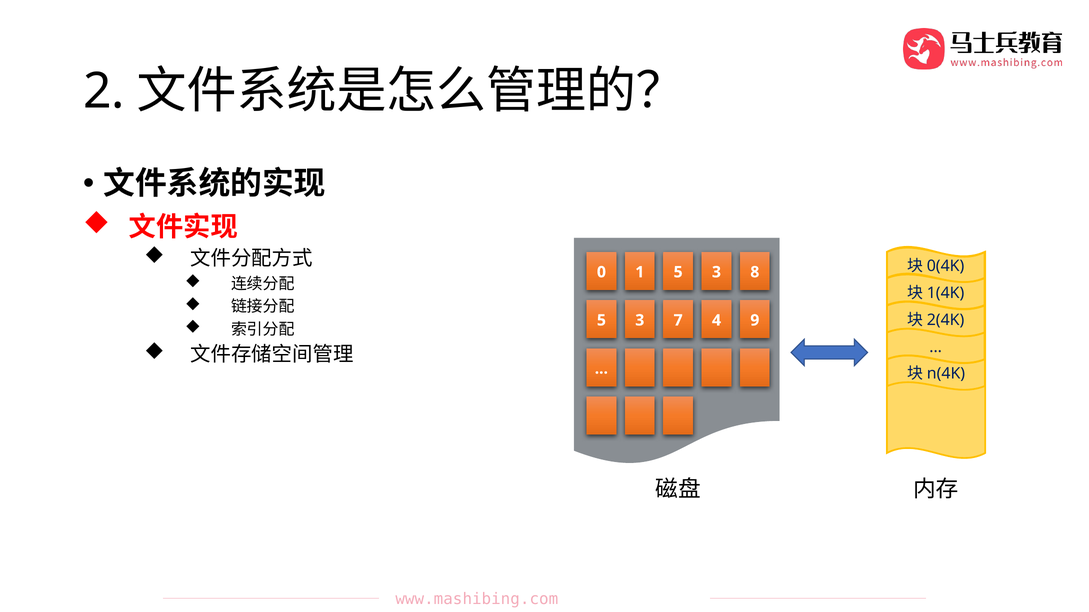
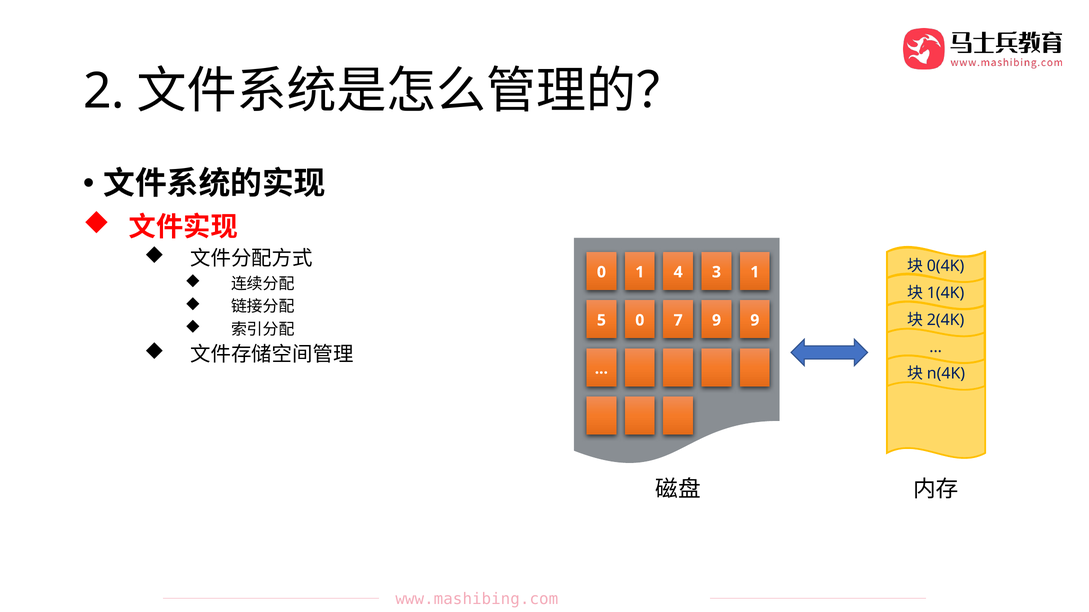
1 5: 5 -> 4
3 8: 8 -> 1
3 at (640, 321): 3 -> 0
7 4: 4 -> 9
